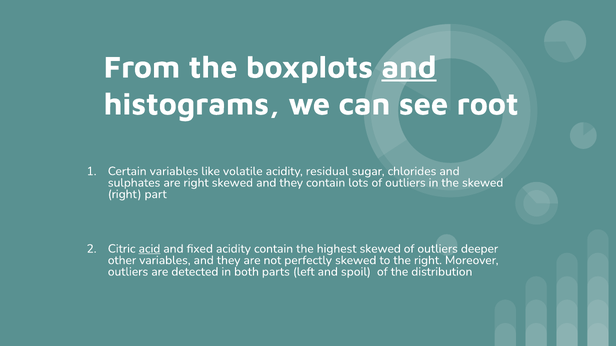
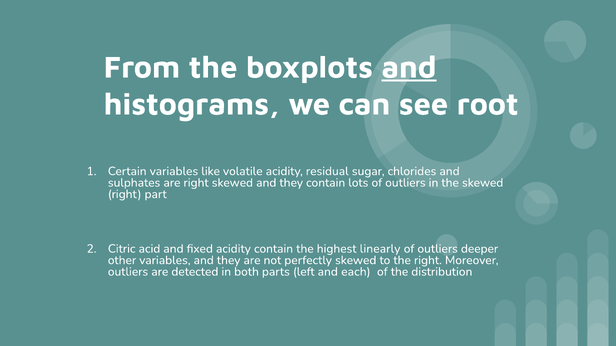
acid underline: present -> none
highest skewed: skewed -> linearly
spoil: spoil -> each
